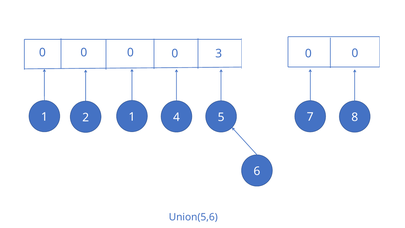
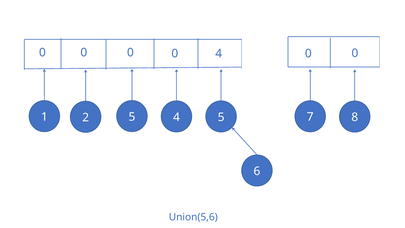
0 3: 3 -> 4
2 1: 1 -> 5
